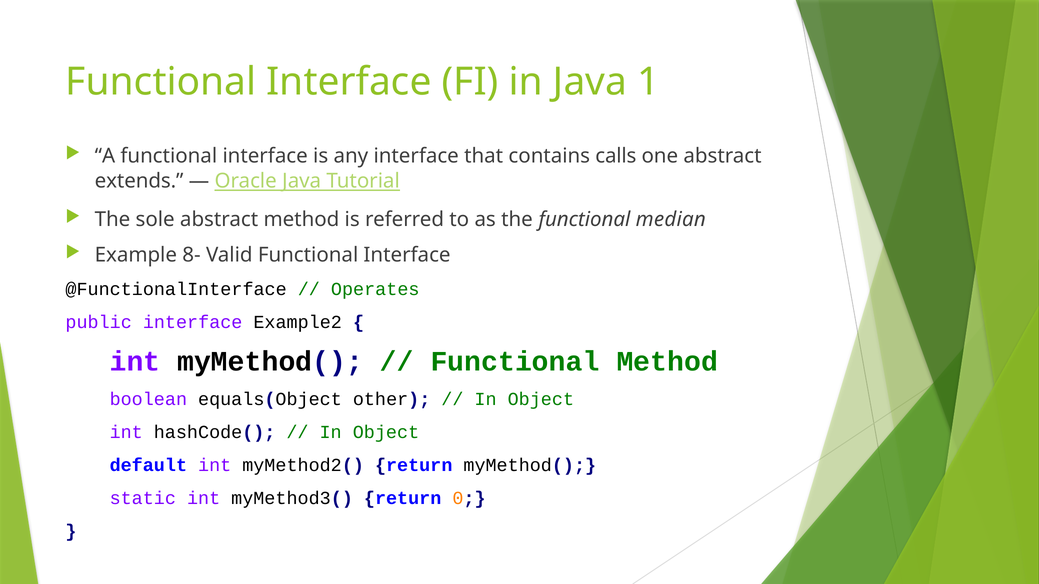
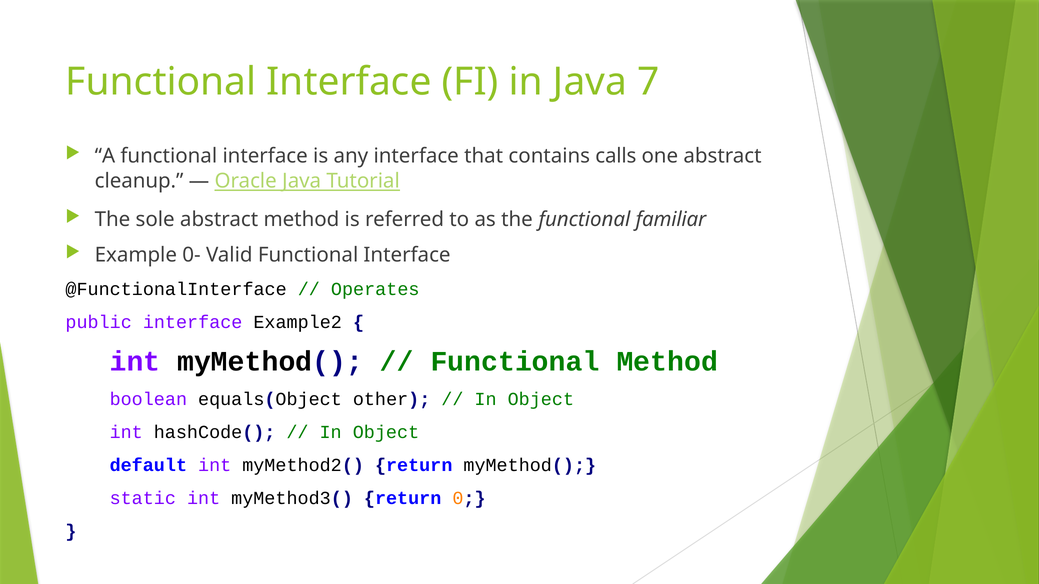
1: 1 -> 7
extends: extends -> cleanup
median: median -> familiar
8-: 8- -> 0-
